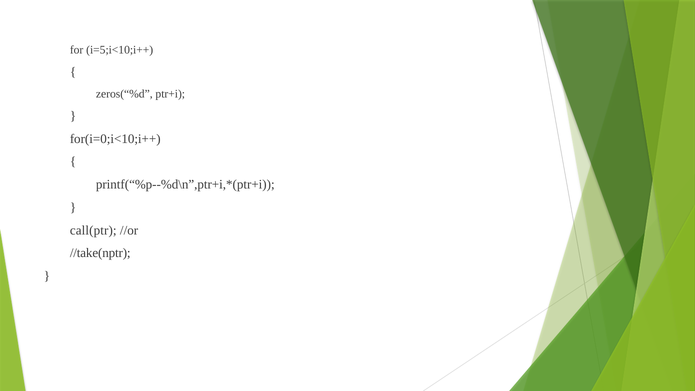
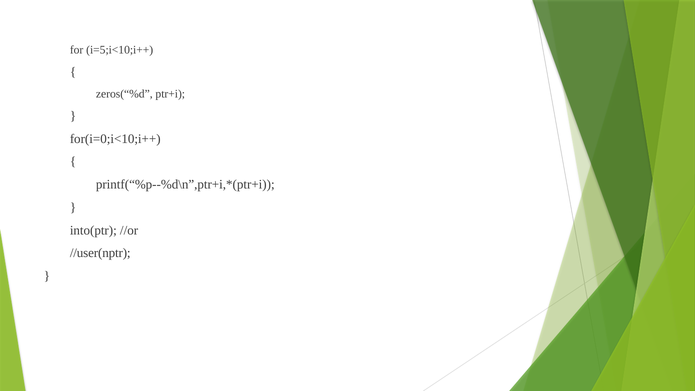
call(ptr: call(ptr -> into(ptr
//take(nptr: //take(nptr -> //user(nptr
